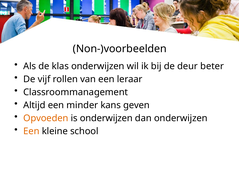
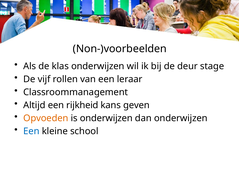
beter: beter -> stage
minder: minder -> rijkheid
Een at (31, 131) colour: orange -> blue
